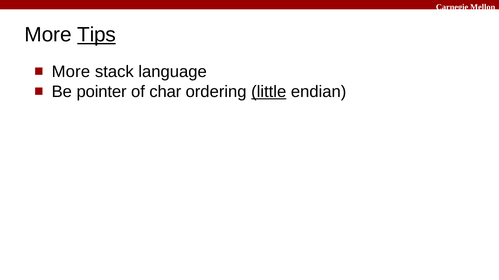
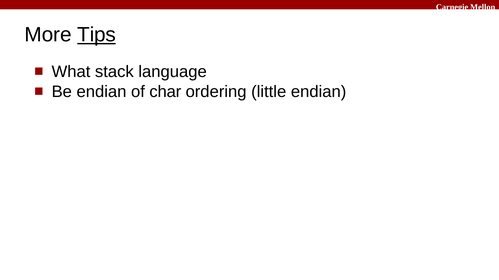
More at (71, 72): More -> What
Be pointer: pointer -> endian
little underline: present -> none
